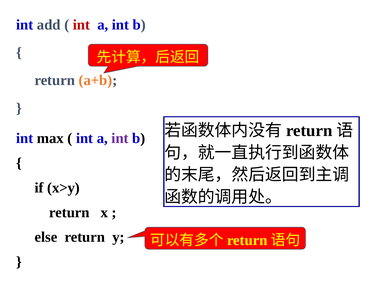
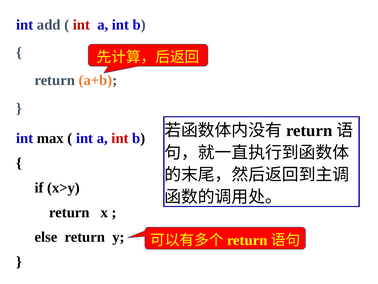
int at (120, 138) colour: purple -> red
